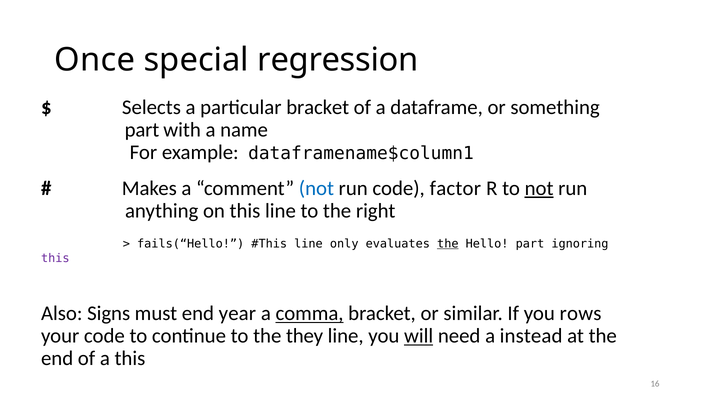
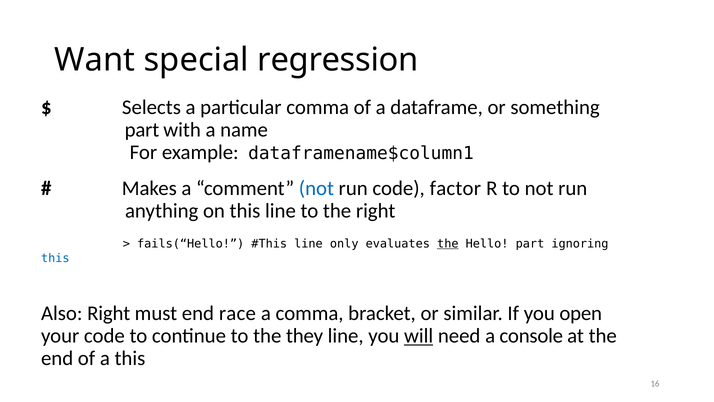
Once: Once -> Want
particular bracket: bracket -> comma
not at (539, 188) underline: present -> none
this at (55, 258) colour: purple -> blue
Also Signs: Signs -> Right
year: year -> race
comma at (310, 313) underline: present -> none
rows: rows -> open
instead: instead -> console
